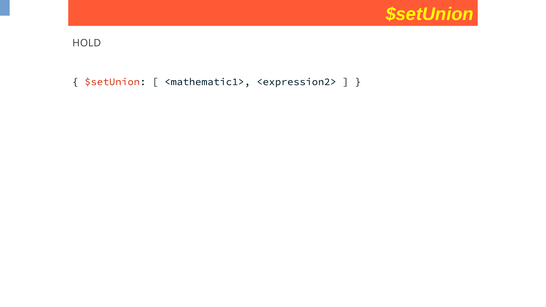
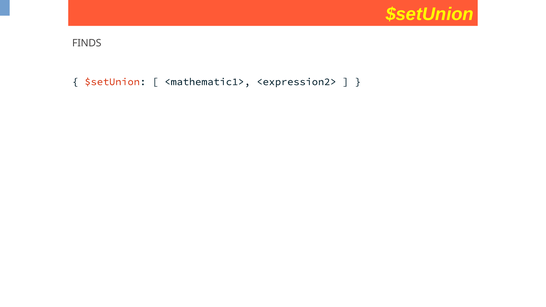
HOLD: HOLD -> FINDS
